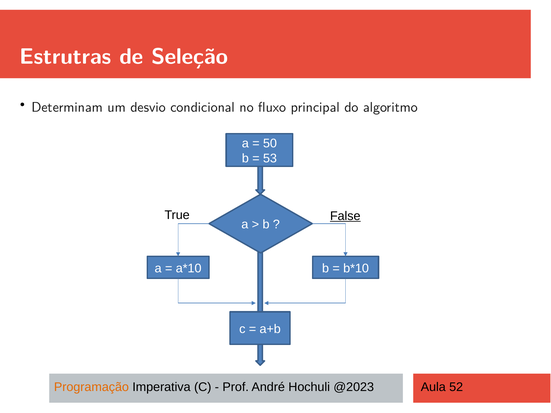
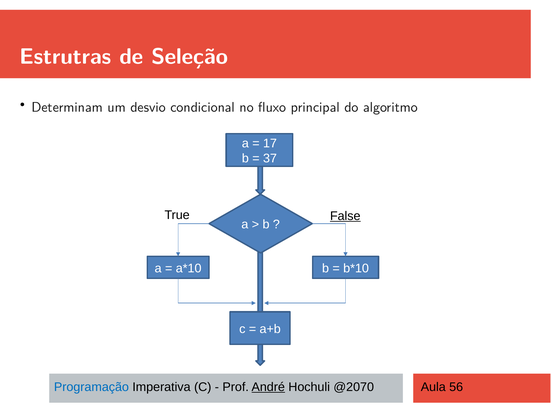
50: 50 -> 17
53: 53 -> 37
Programação colour: orange -> blue
André underline: none -> present
@2023: @2023 -> @2070
52: 52 -> 56
